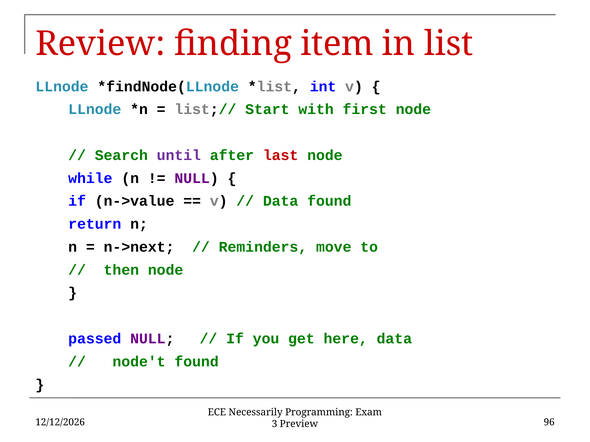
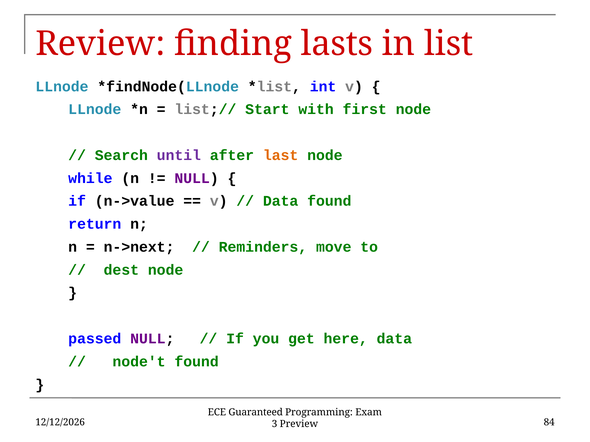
item: item -> lasts
last colour: red -> orange
then: then -> dest
Necessarily: Necessarily -> Guaranteed
96: 96 -> 84
